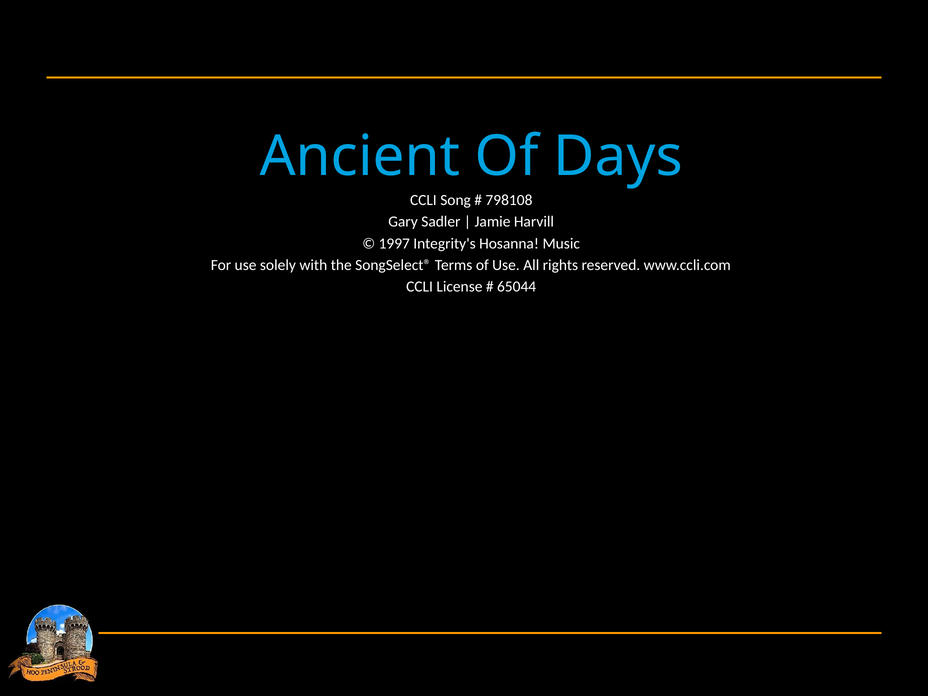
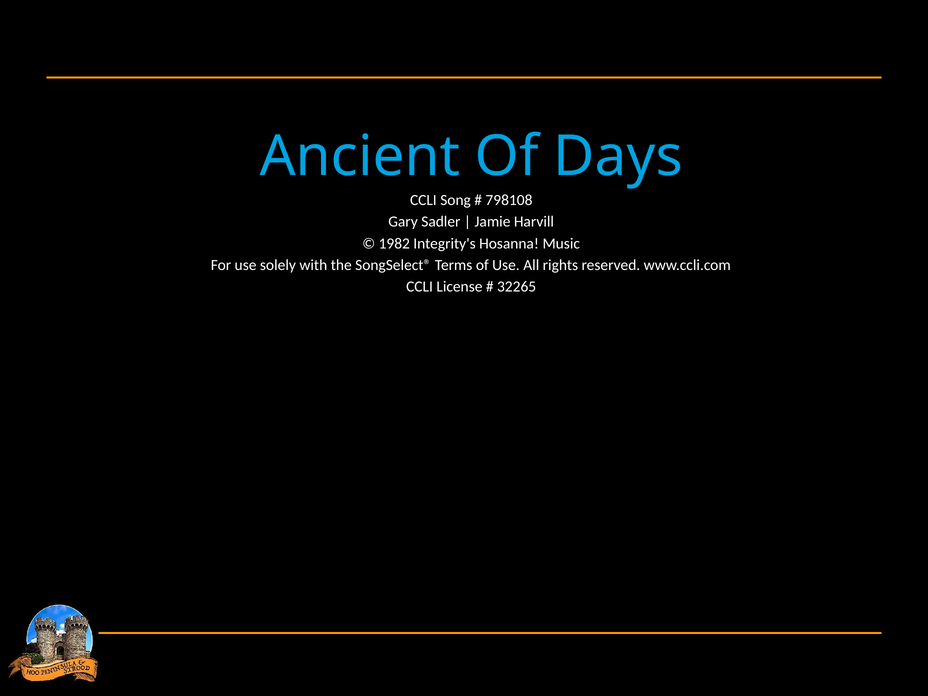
1997: 1997 -> 1982
65044: 65044 -> 32265
